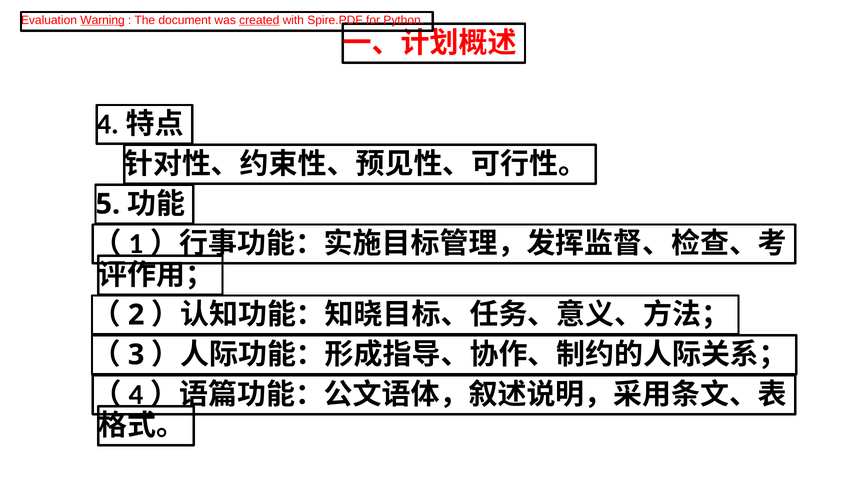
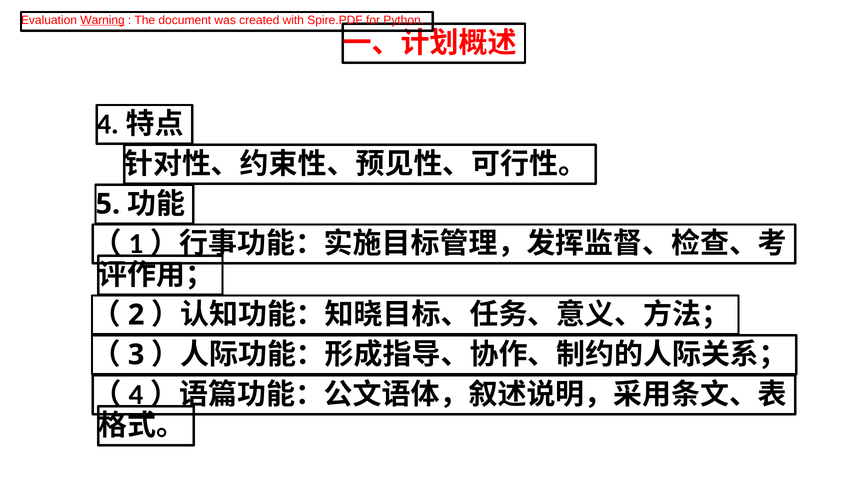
created underline: present -> none
